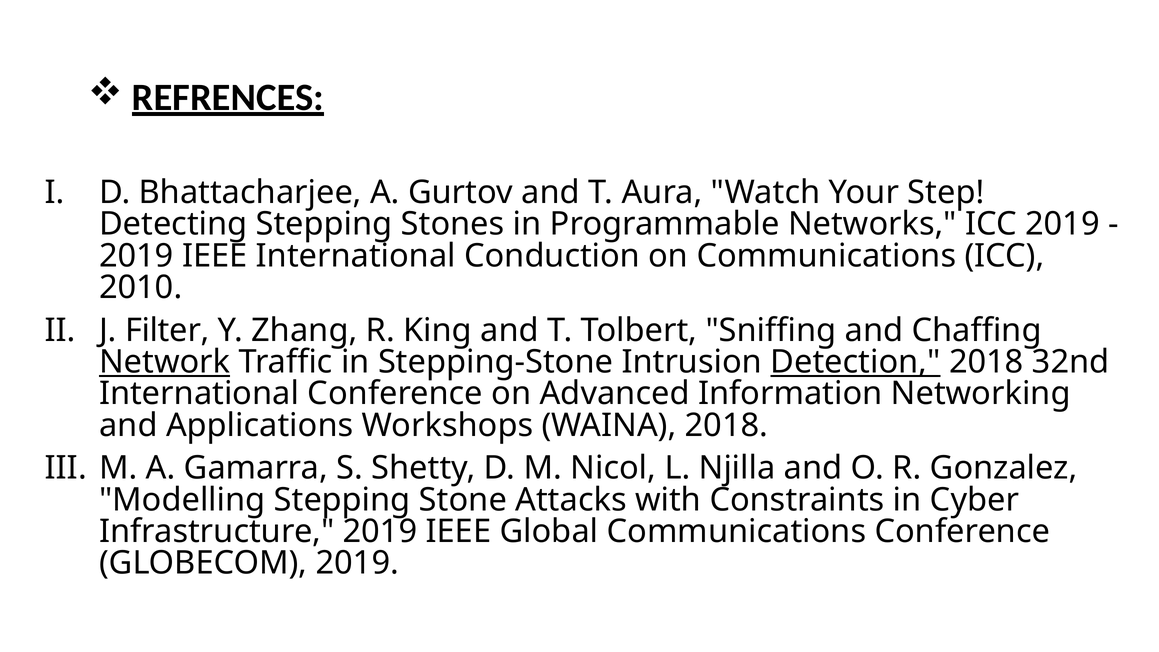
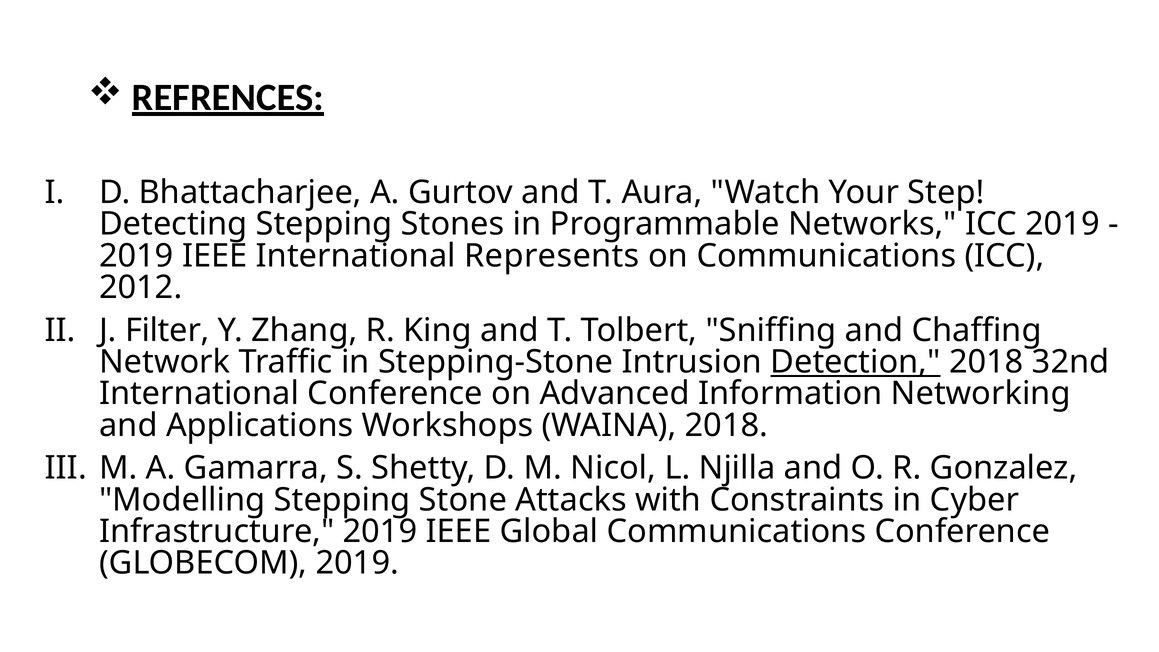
Conduction: Conduction -> Represents
2010: 2010 -> 2012
Network underline: present -> none
